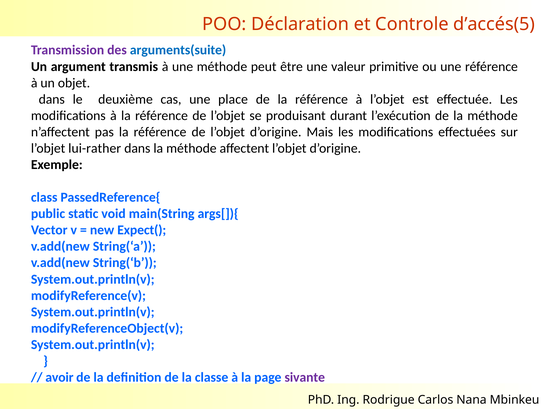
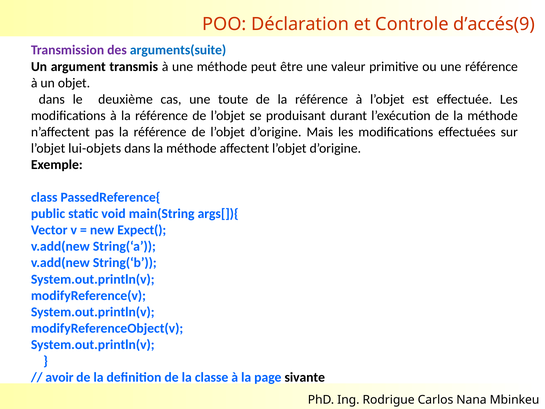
d’accés(5: d’accés(5 -> d’accés(9
place: place -> toute
lui-rather: lui-rather -> lui-objets
sivante colour: purple -> black
